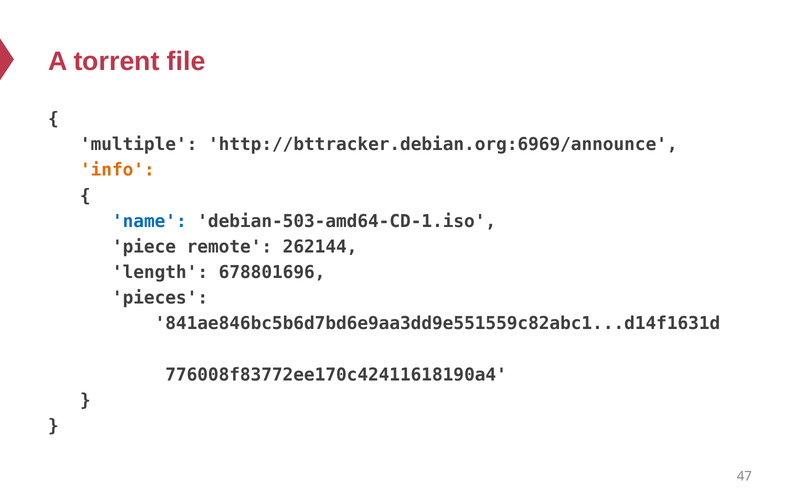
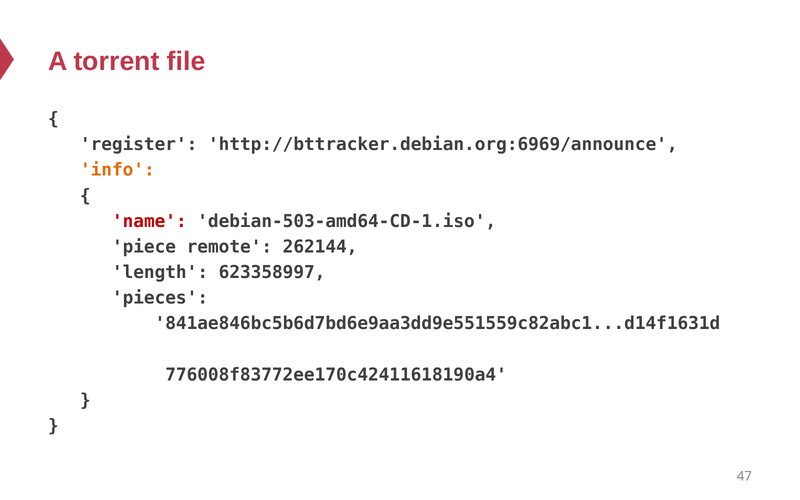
multiple: multiple -> register
name colour: blue -> red
678801696: 678801696 -> 623358997
